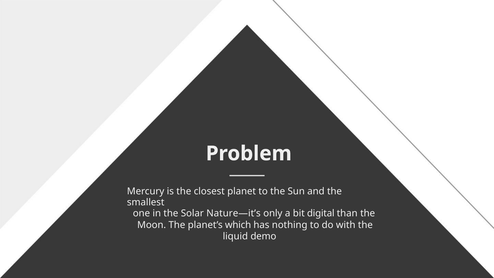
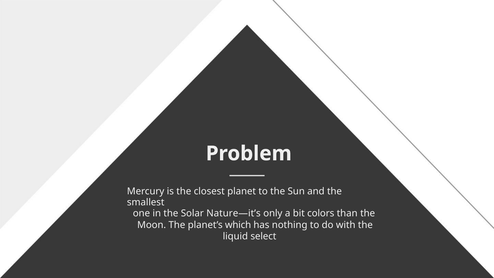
digital: digital -> colors
demo: demo -> select
